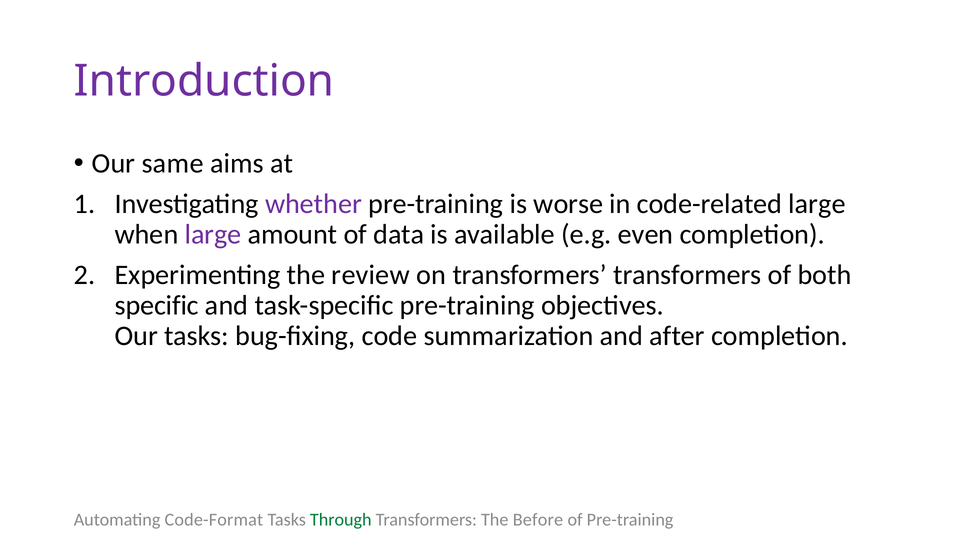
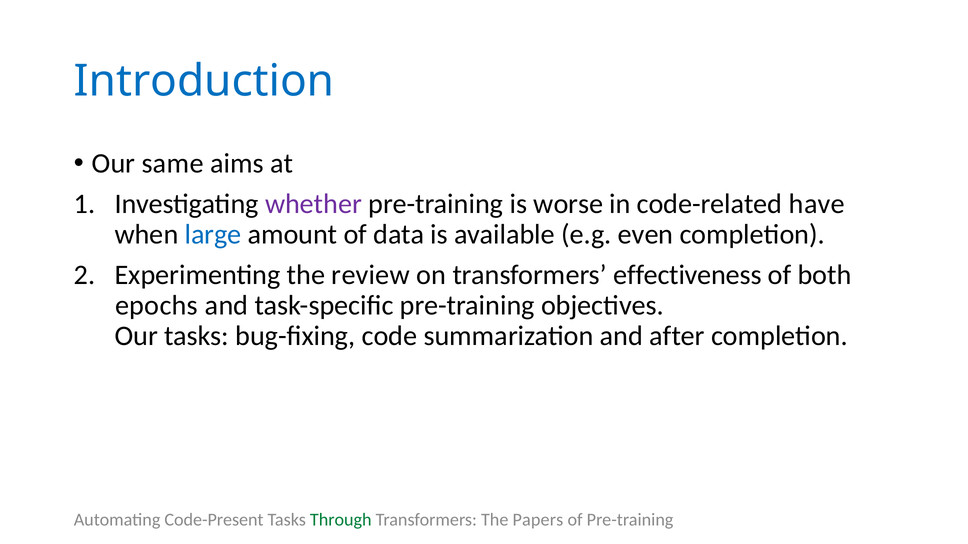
Introduction colour: purple -> blue
code-related large: large -> have
large at (213, 235) colour: purple -> blue
transformers transformers: transformers -> effectiveness
specific: specific -> epochs
Code-Format: Code-Format -> Code-Present
Before: Before -> Papers
